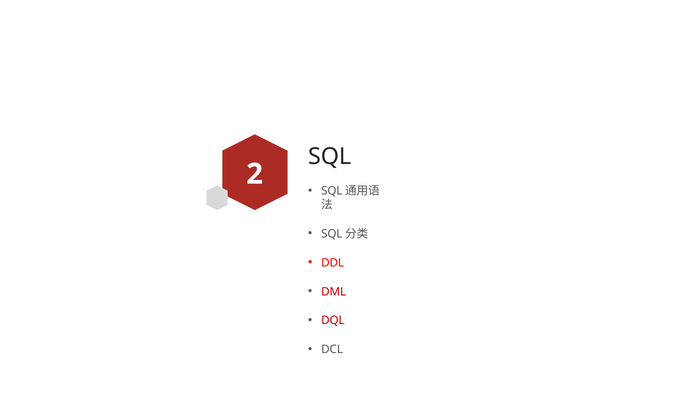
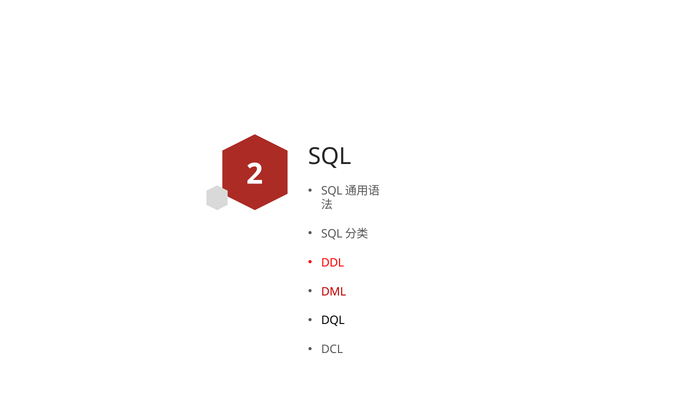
DQL colour: red -> black
